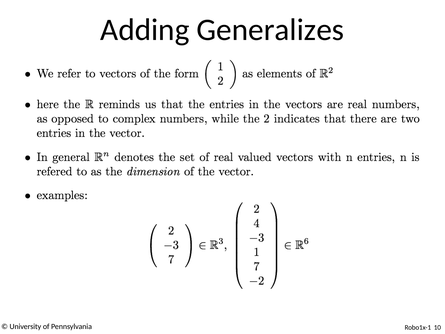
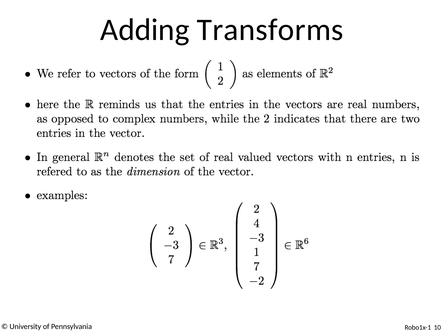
Generalizes: Generalizes -> Transforms
